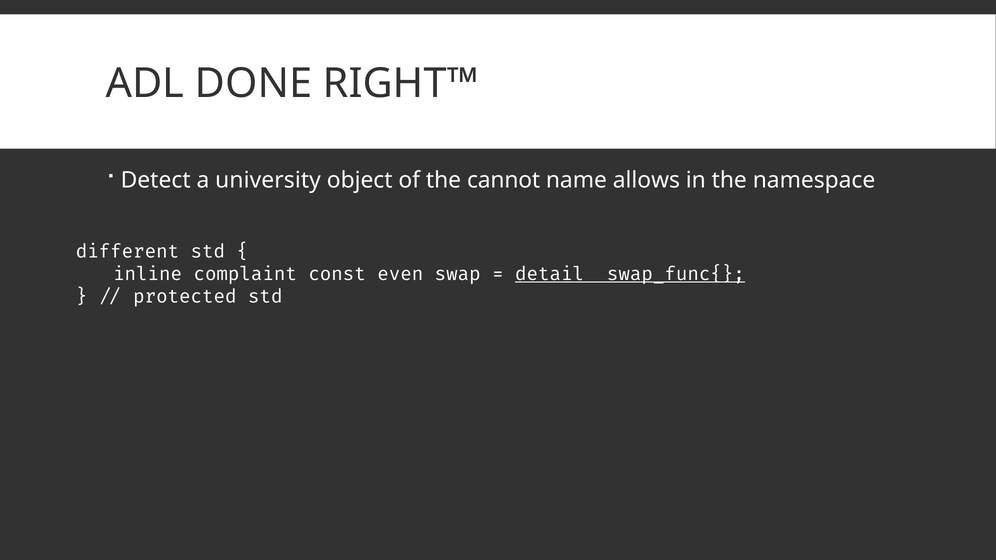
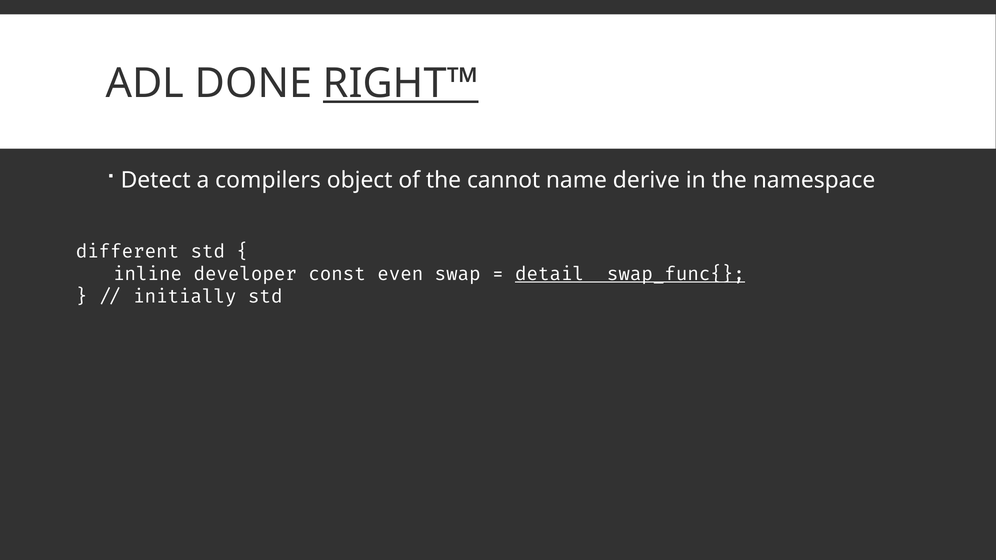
RIGHT™ underline: none -> present
university: university -> compilers
allows: allows -> derive
complaint: complaint -> developer
protected: protected -> initially
